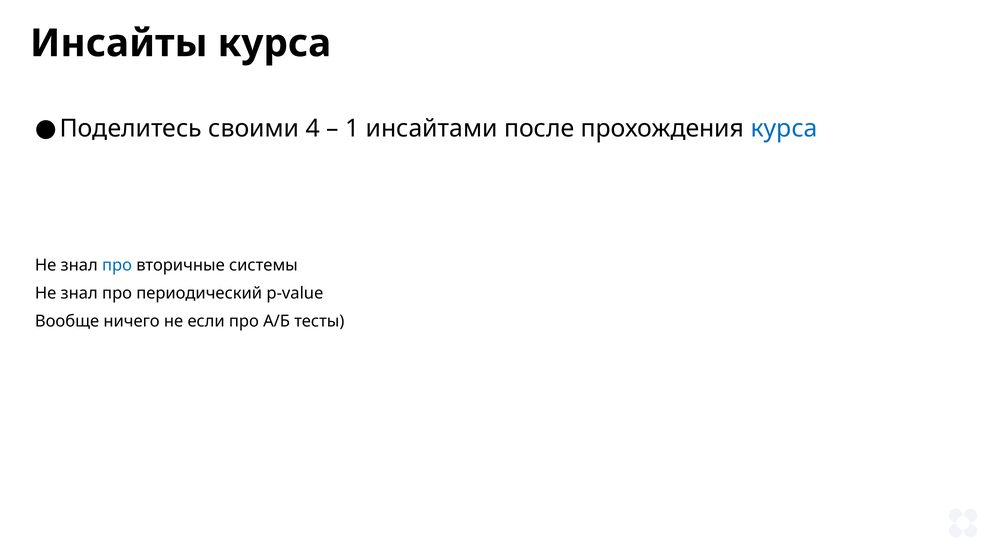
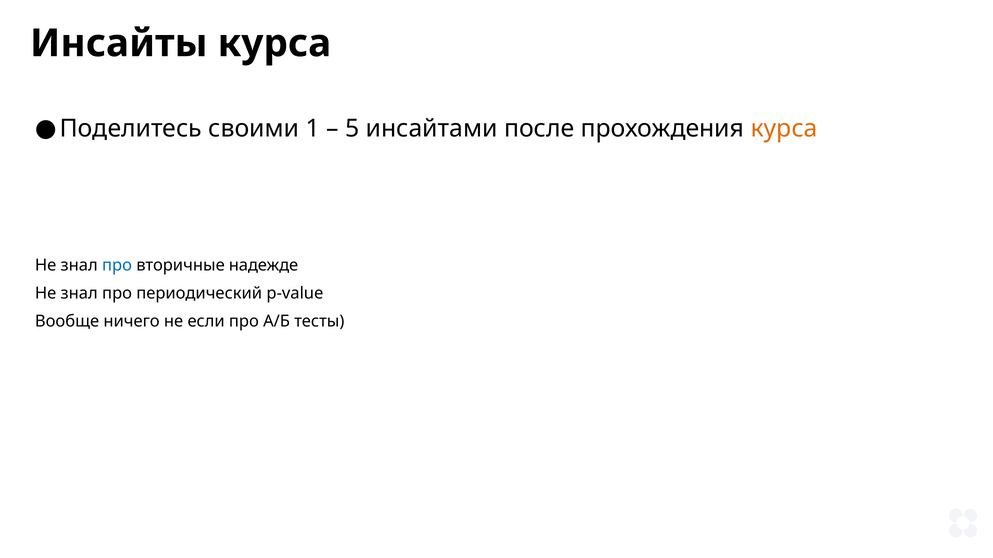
4: 4 -> 1
1: 1 -> 5
курса at (784, 129) colour: blue -> orange
системы: системы -> надежде
